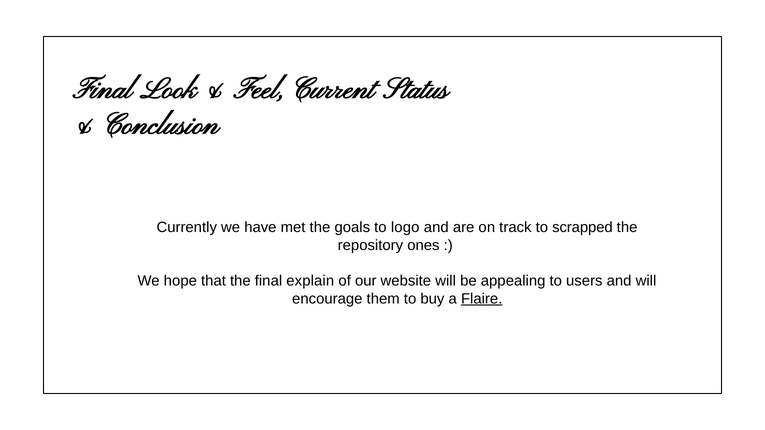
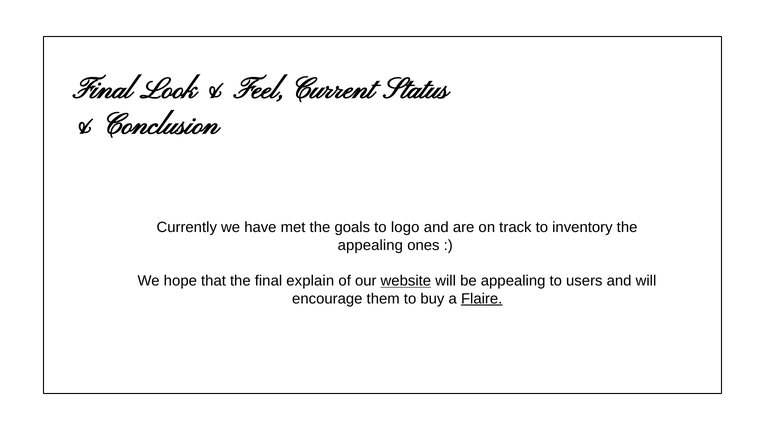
scrapped: scrapped -> inventory
repository at (370, 245): repository -> appealing
website underline: none -> present
